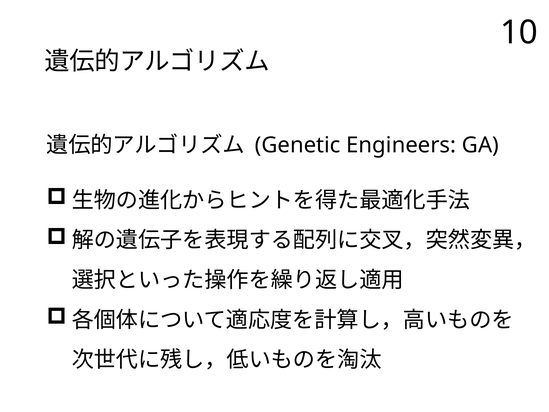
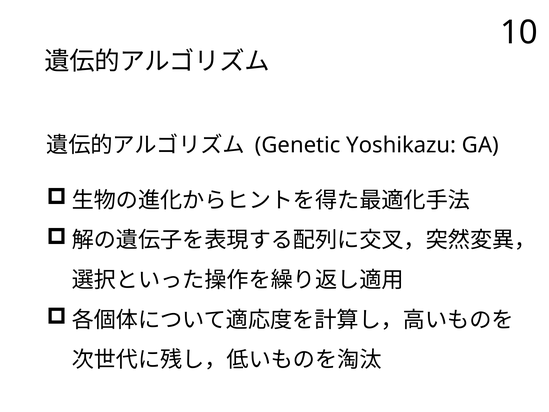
Engineers: Engineers -> Yoshikazu
